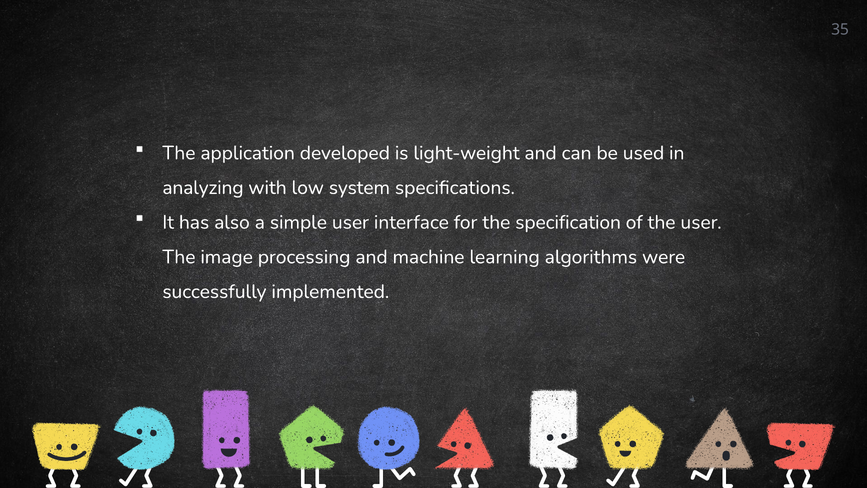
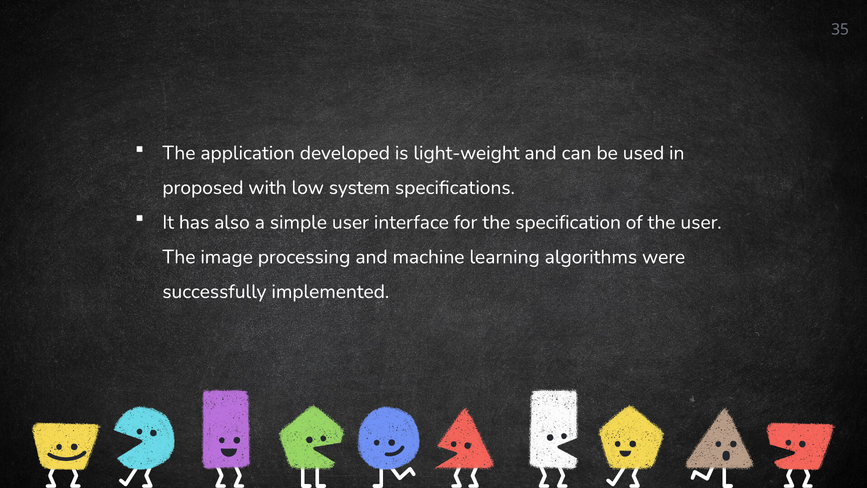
analyzing: analyzing -> proposed
